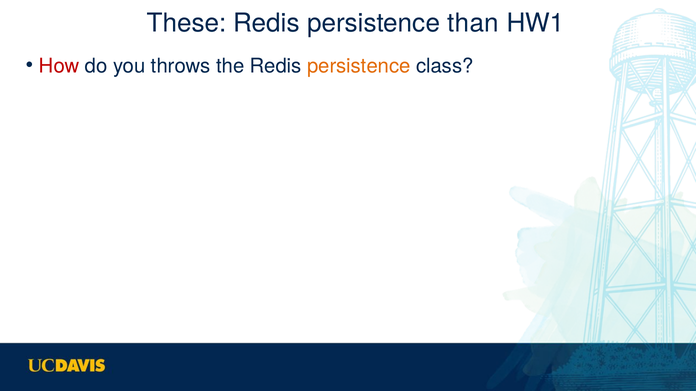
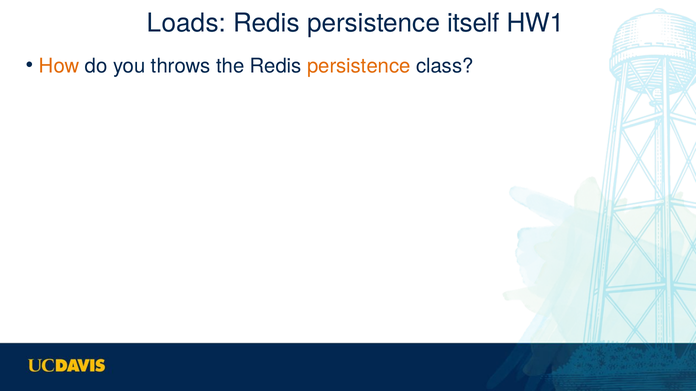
These: These -> Loads
than: than -> itself
How colour: red -> orange
